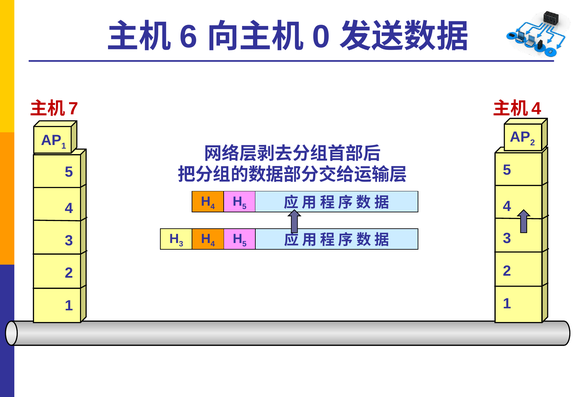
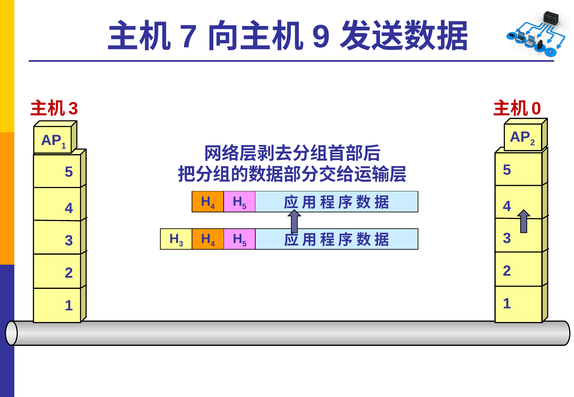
6: 6 -> 7
0: 0 -> 9
7 at (74, 109): 7 -> 3
4 at (537, 109): 4 -> 0
